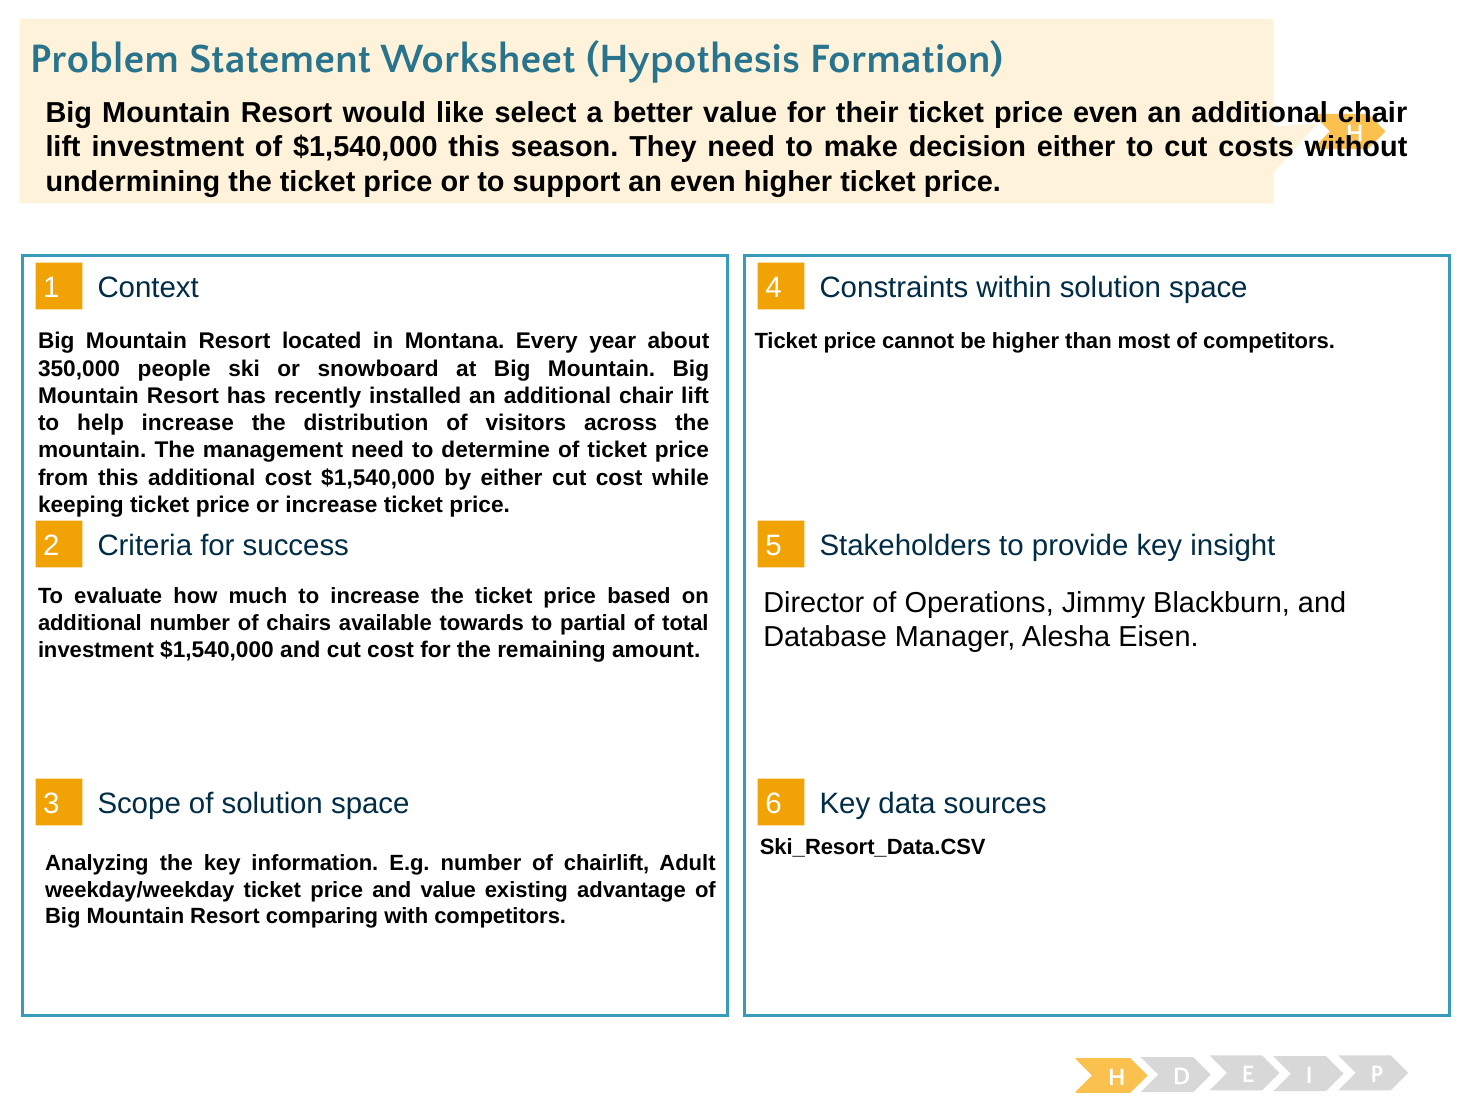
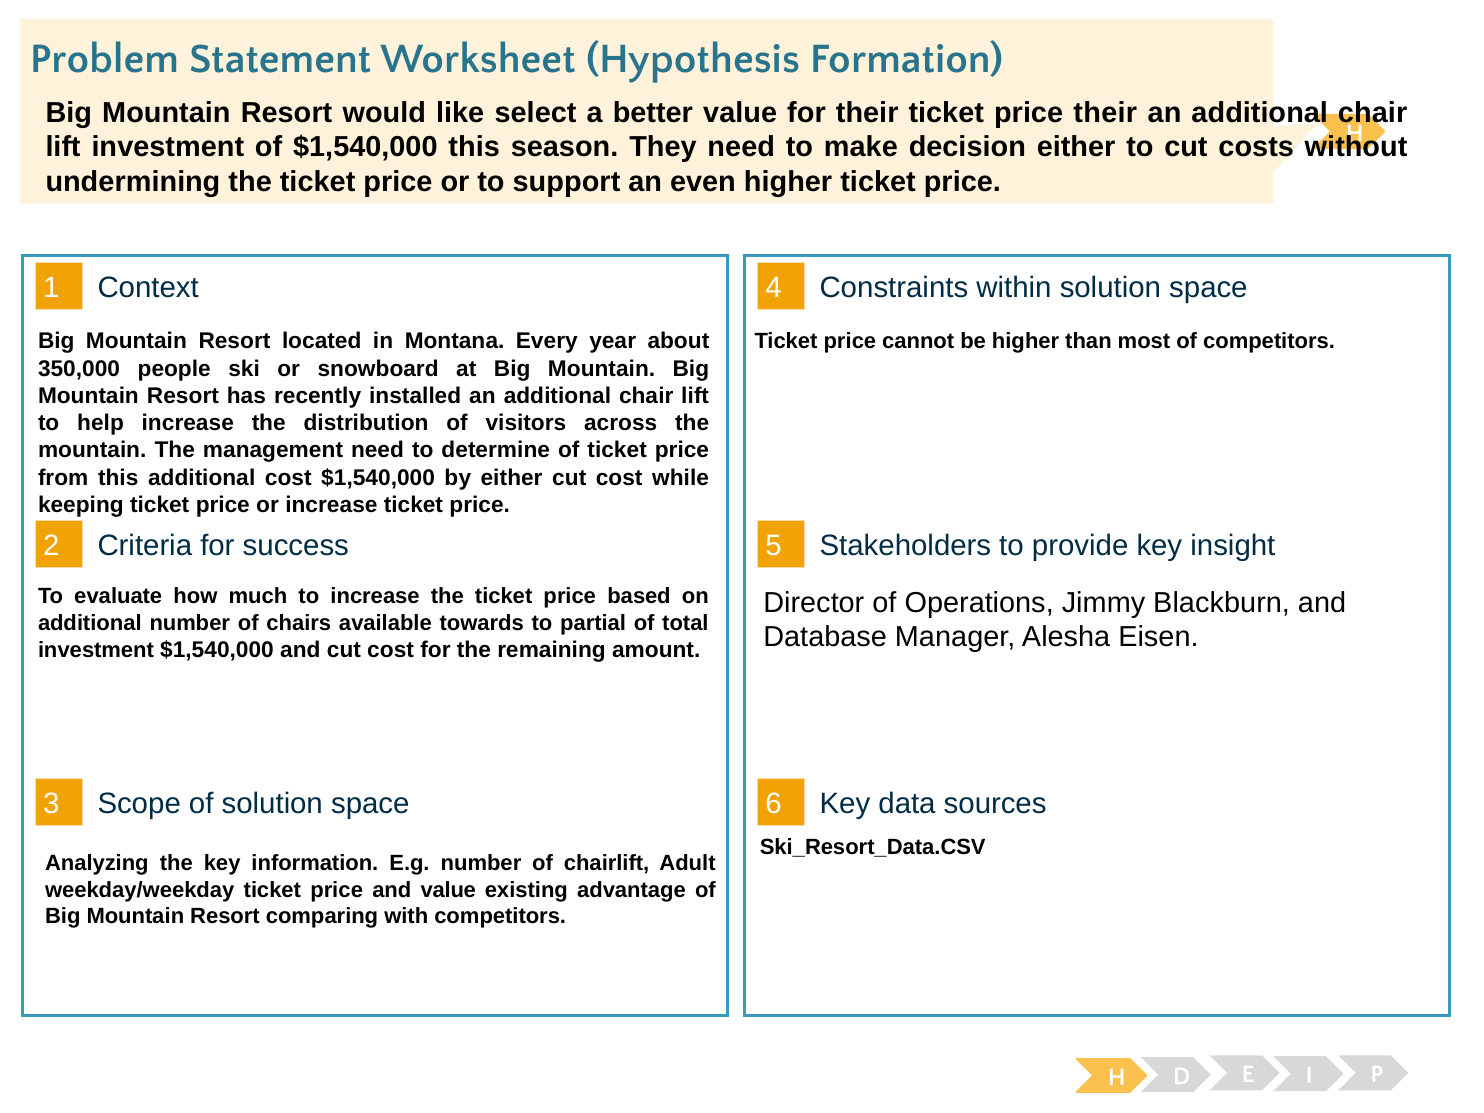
price even: even -> their
